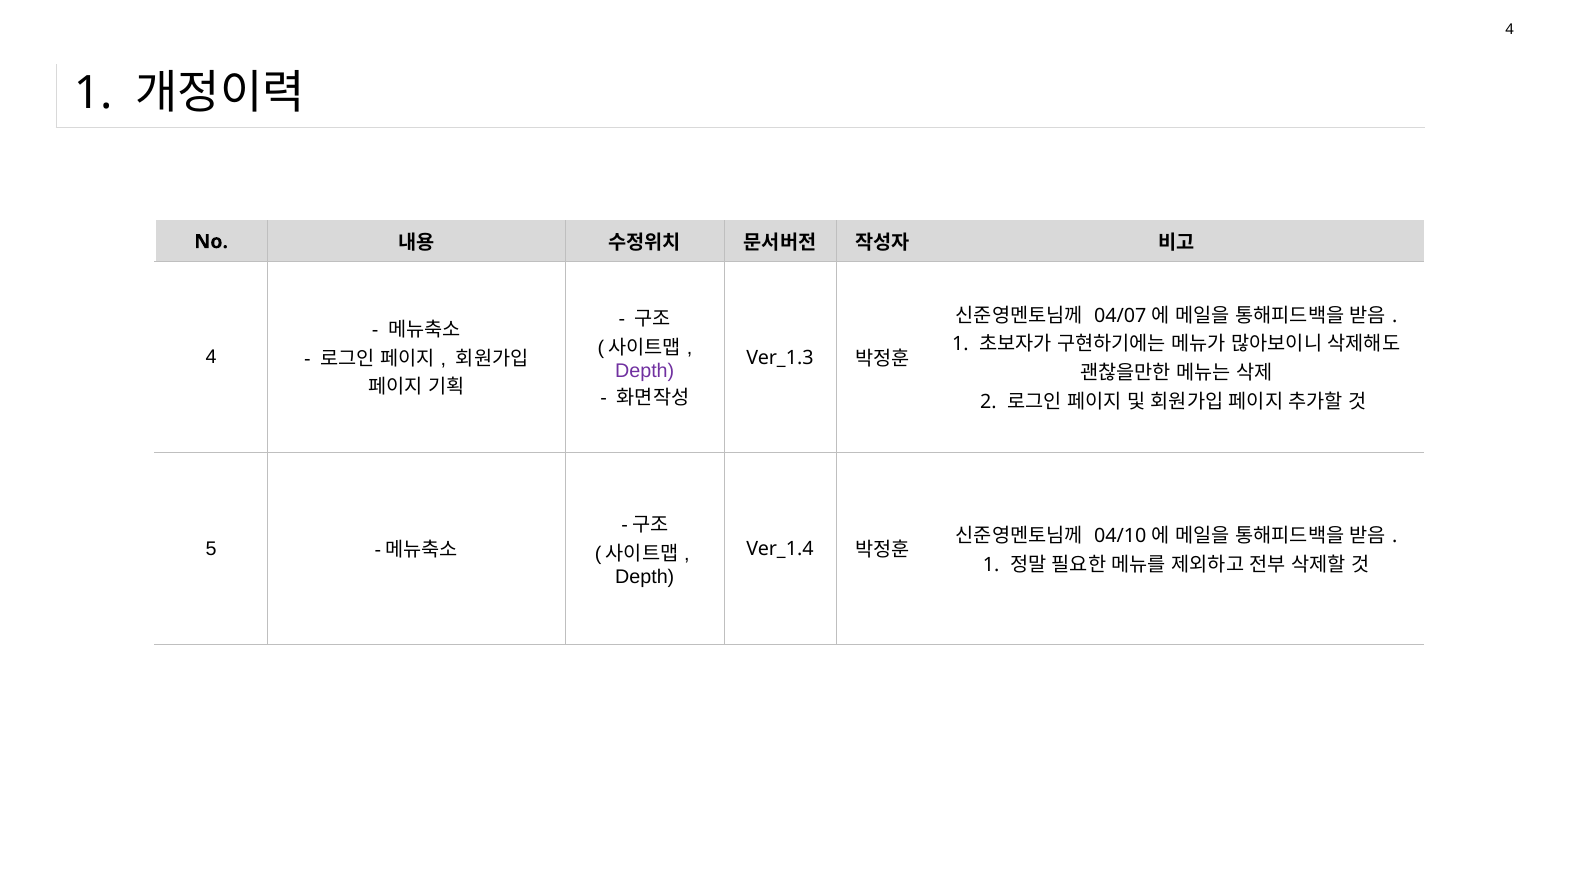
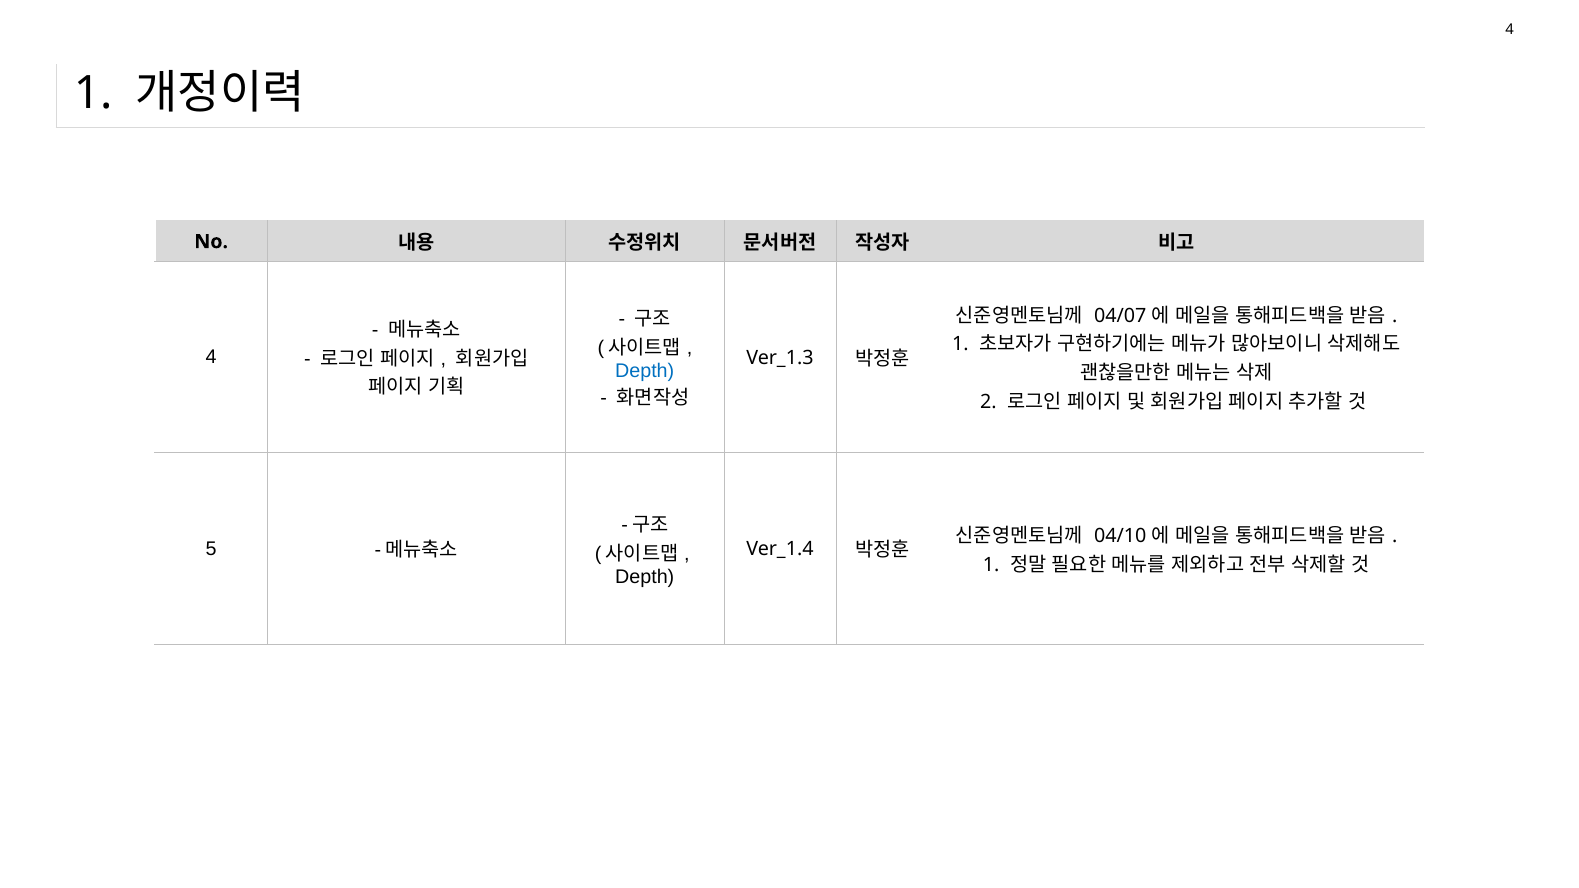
Depth at (645, 371) colour: purple -> blue
